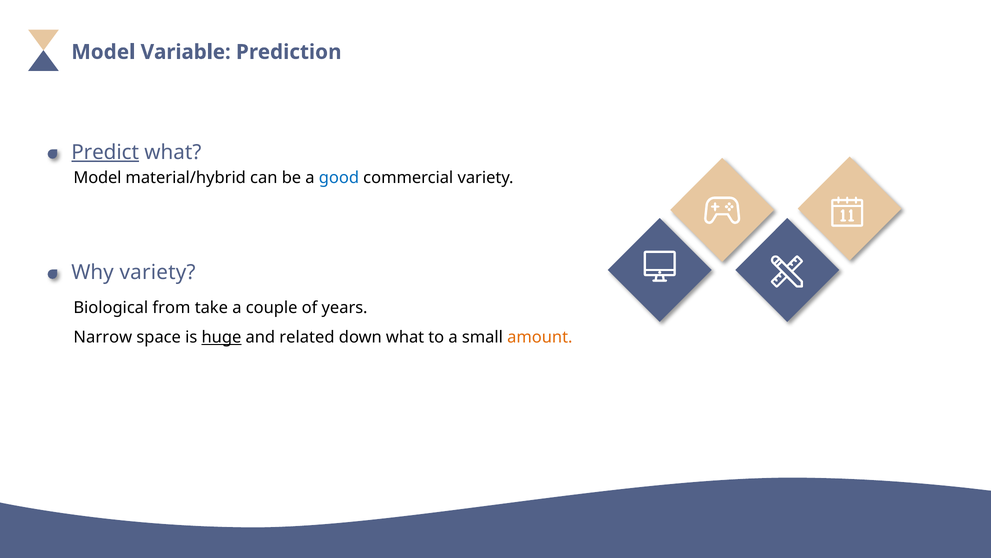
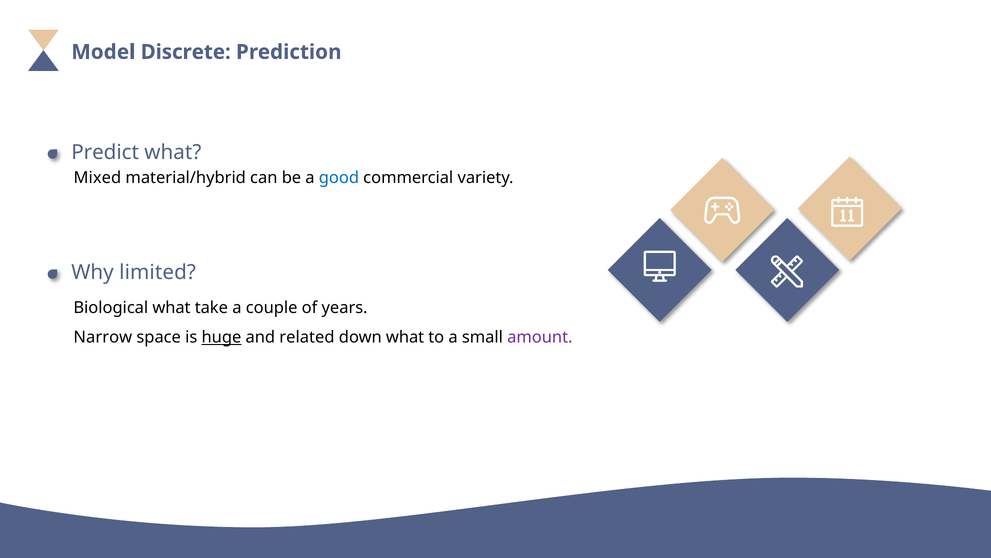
Variable: Variable -> Discrete
Predict underline: present -> none
Model at (97, 177): Model -> Mixed
Why variety: variety -> limited
Biological from: from -> what
amount colour: orange -> purple
